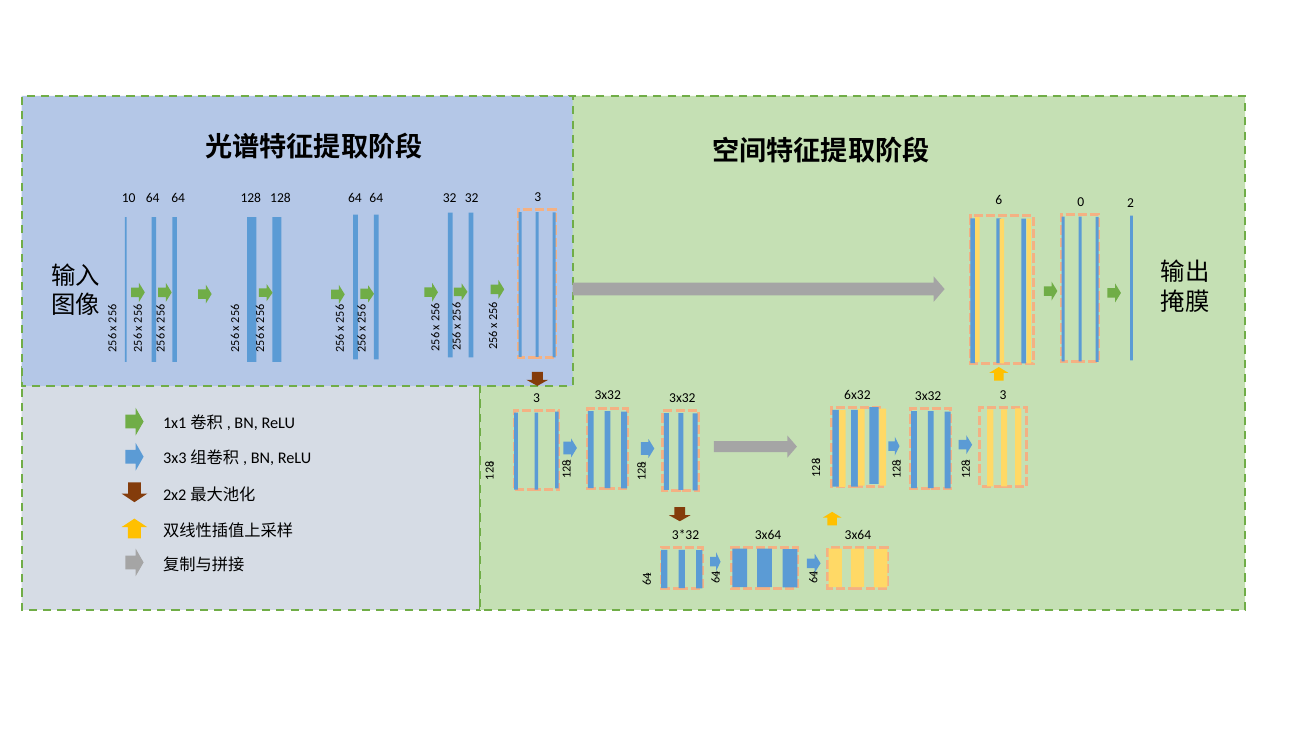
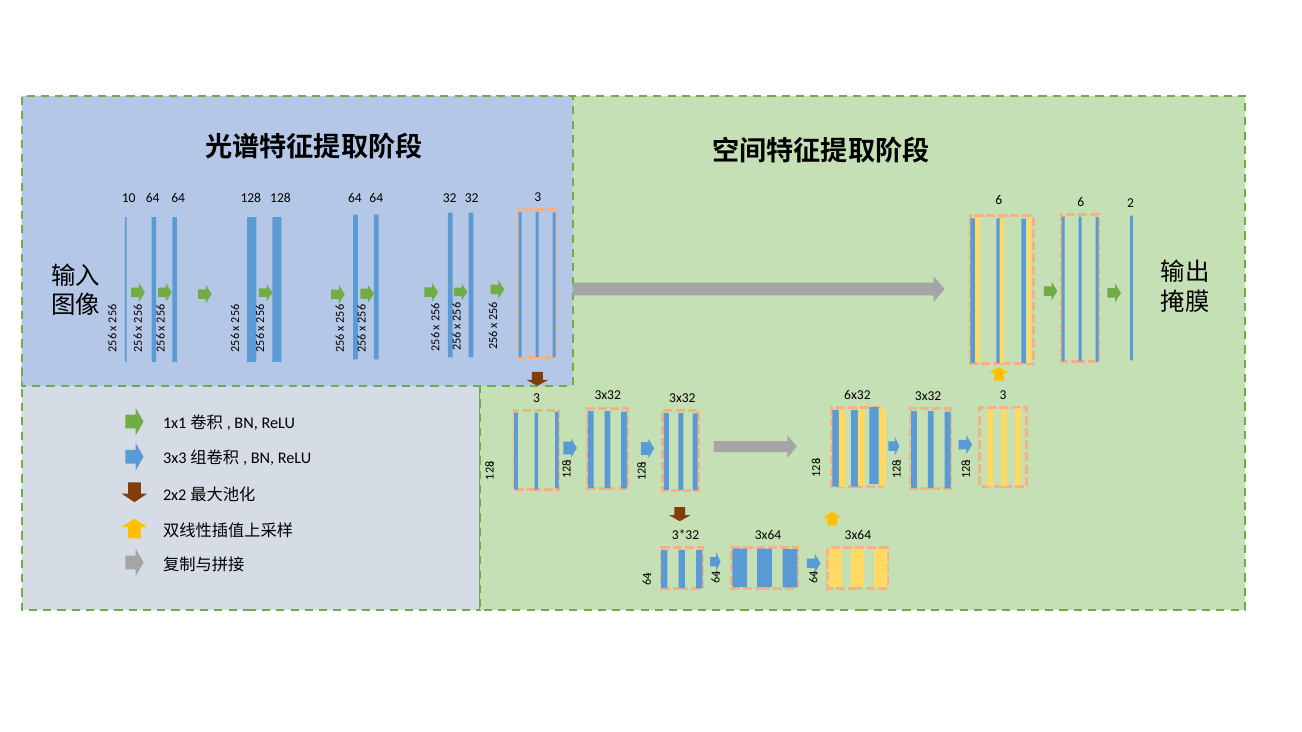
6 0: 0 -> 6
